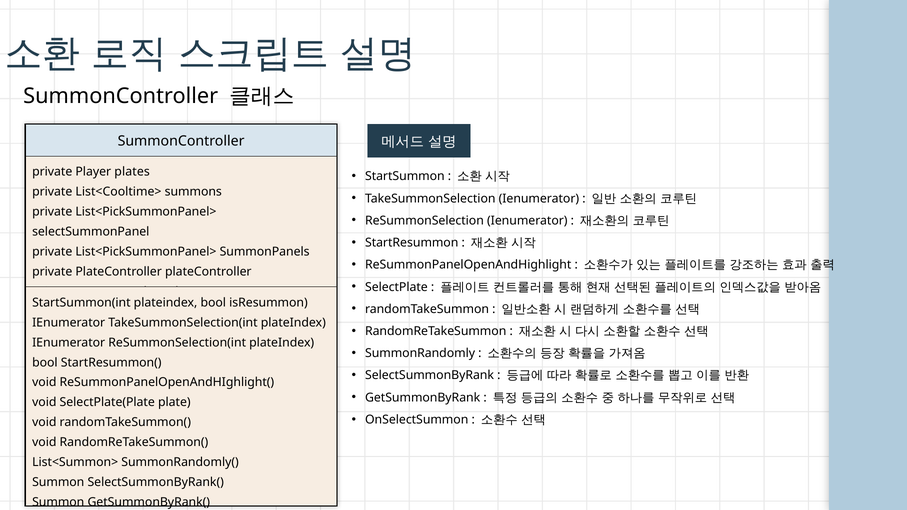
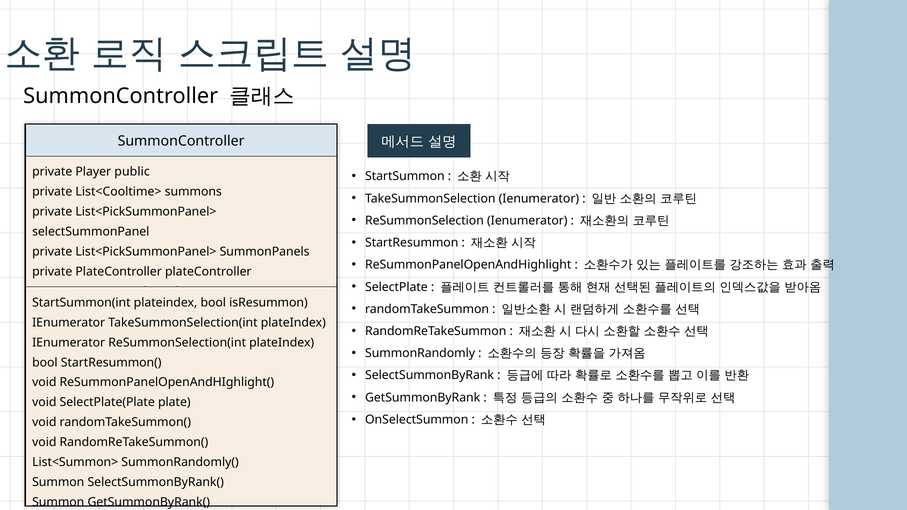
plates: plates -> public
